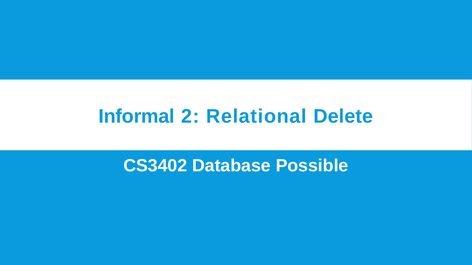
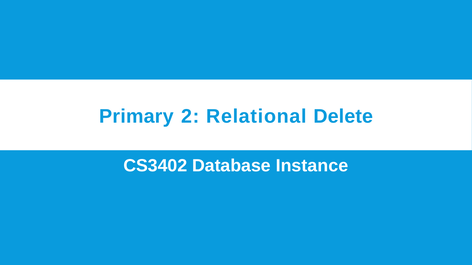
Informal: Informal -> Primary
Possible: Possible -> Instance
